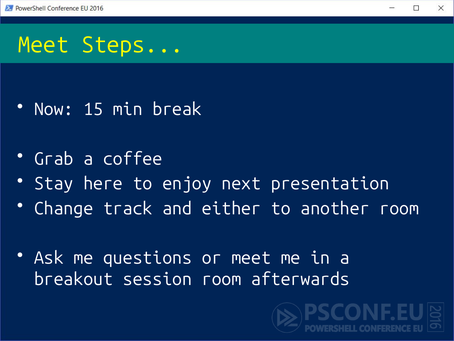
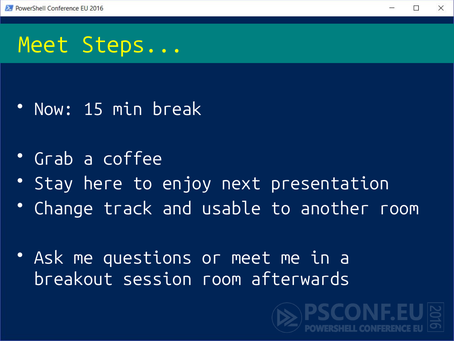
either: either -> usable
